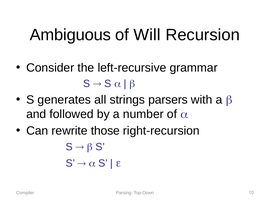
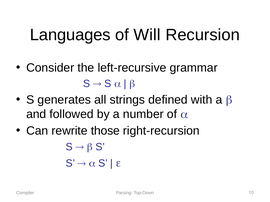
Ambiguous: Ambiguous -> Languages
parsers: parsers -> defined
